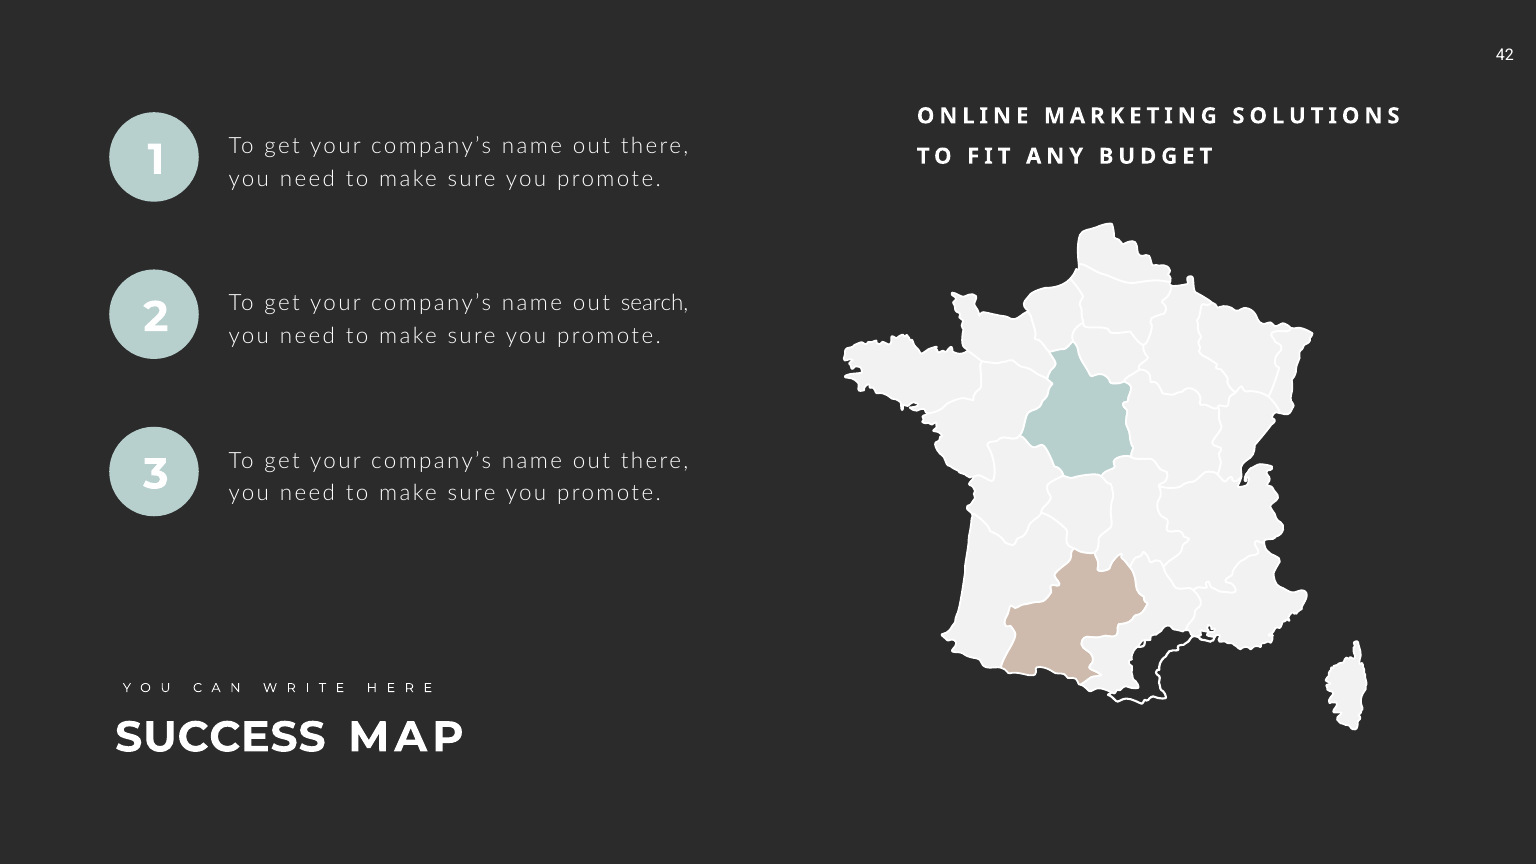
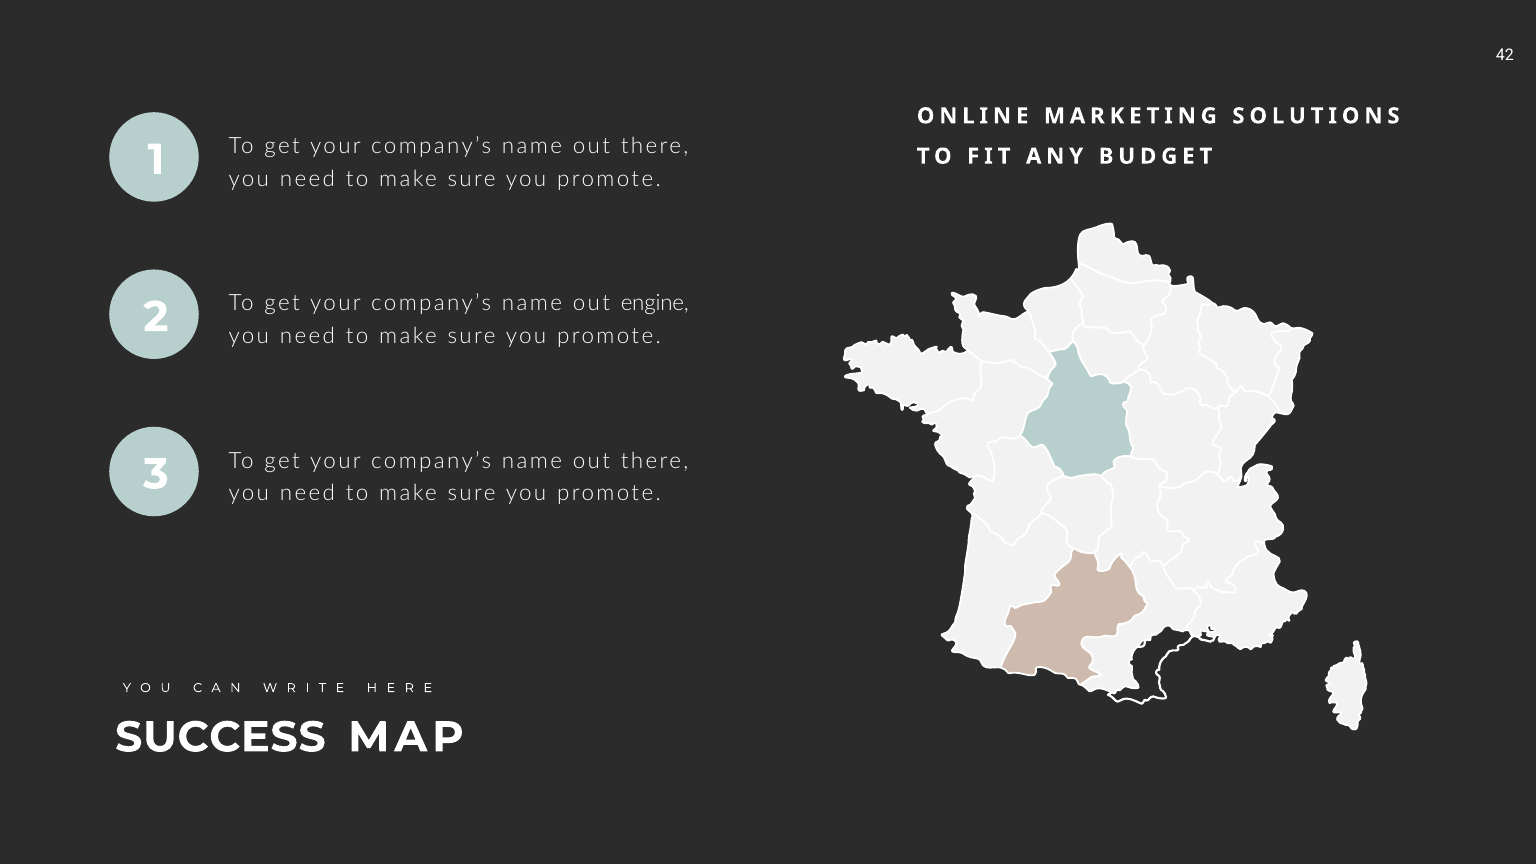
search: search -> engine
